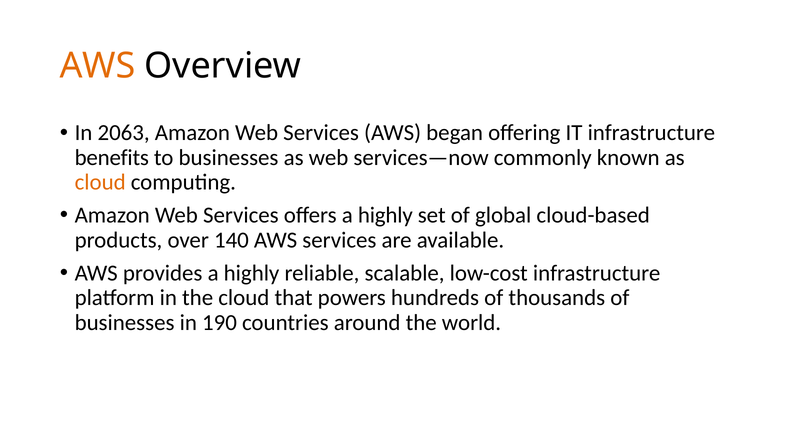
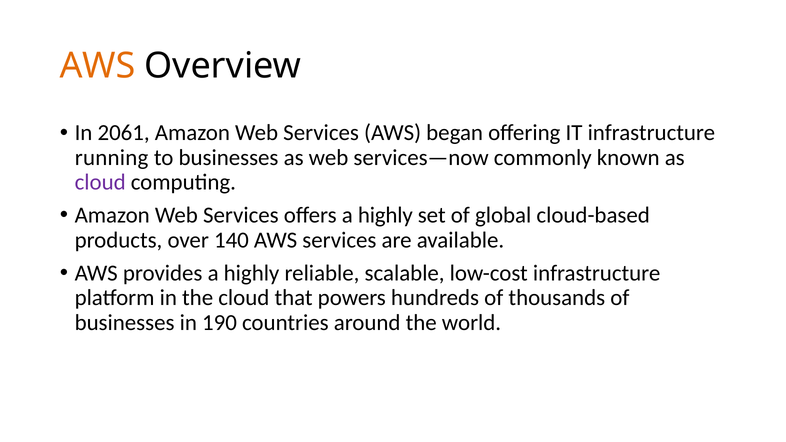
2063: 2063 -> 2061
benefits: benefits -> running
cloud at (100, 182) colour: orange -> purple
